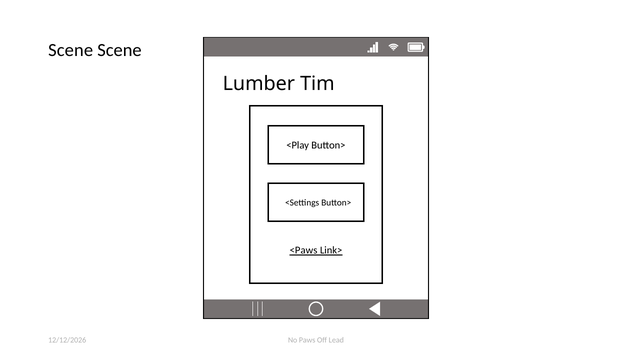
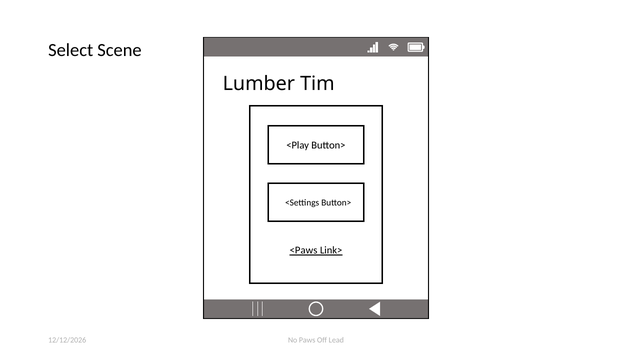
Scene at (71, 50): Scene -> Select
